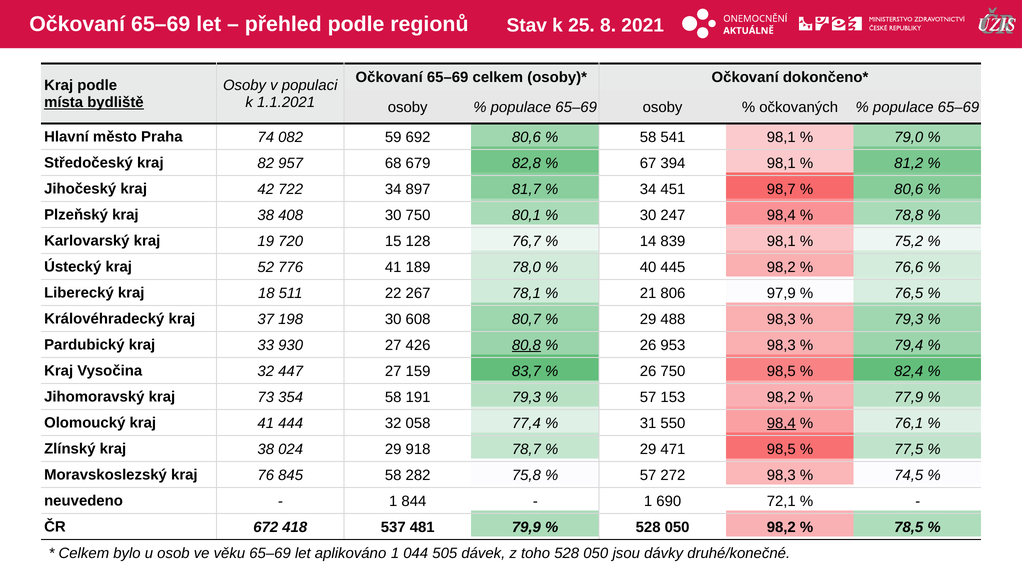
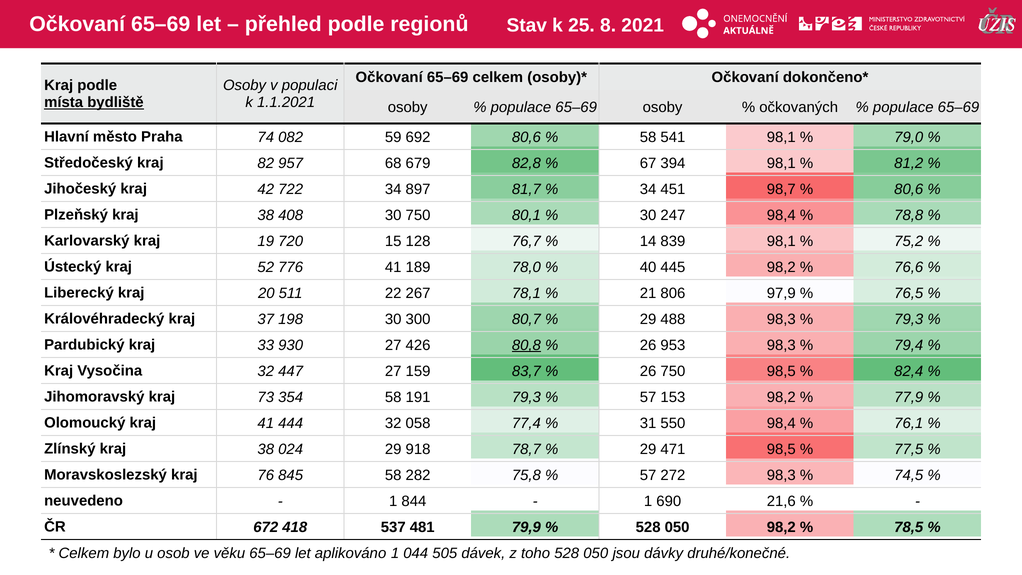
18: 18 -> 20
608: 608 -> 300
98,4 at (781, 423) underline: present -> none
72,1: 72,1 -> 21,6
